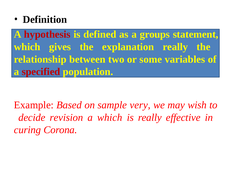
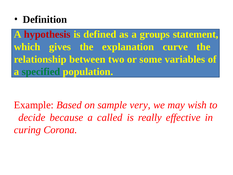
explanation really: really -> curve
specified colour: red -> green
revision: revision -> because
a which: which -> called
